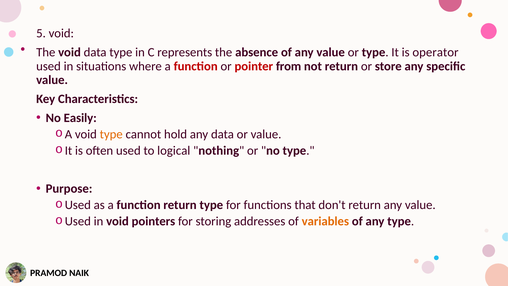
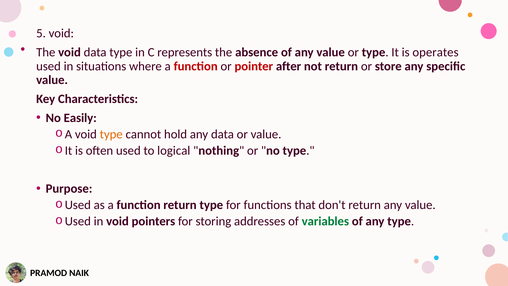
operator: operator -> operates
from: from -> after
variables colour: orange -> green
